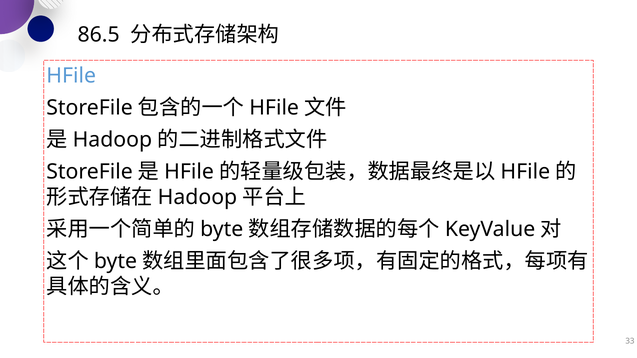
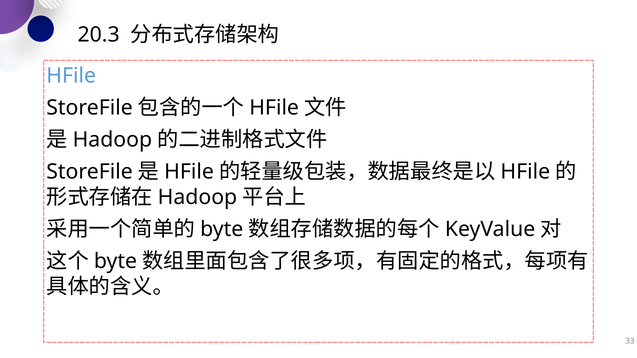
86.5: 86.5 -> 20.3
